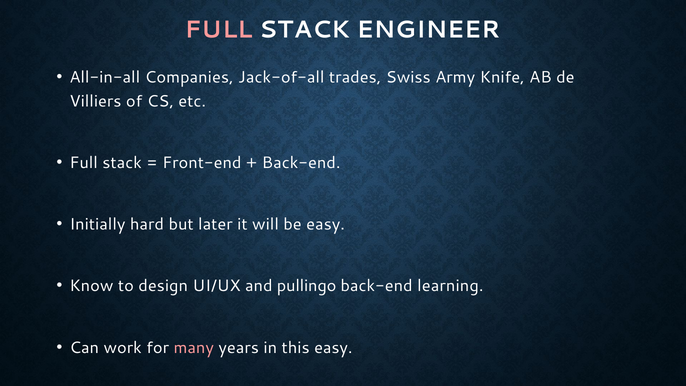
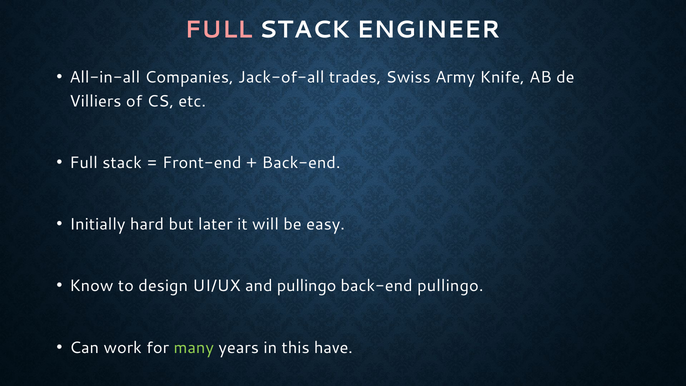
back-end learning: learning -> pullingo
many colour: pink -> light green
this easy: easy -> have
